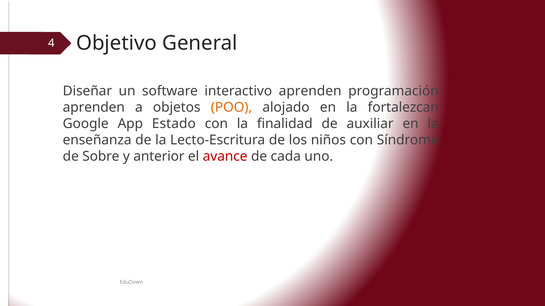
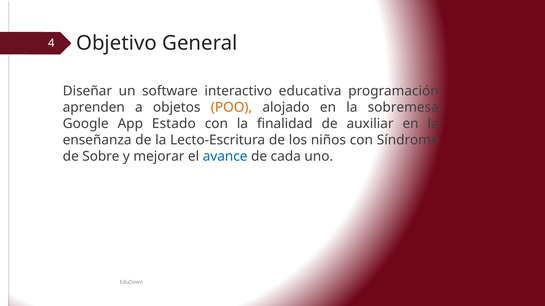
interactivo aprenden: aprenden -> educativa
fortalezcan: fortalezcan -> sobremesa
anterior: anterior -> mejorar
avance colour: red -> blue
